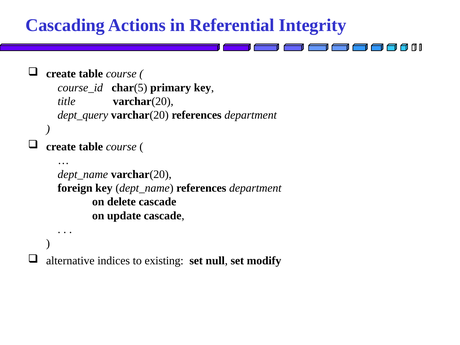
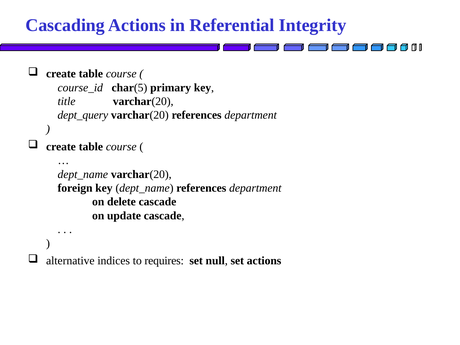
existing: existing -> requires
set modify: modify -> actions
